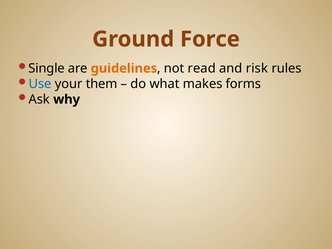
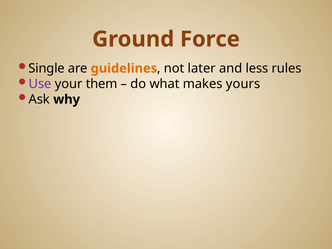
read: read -> later
risk: risk -> less
Use colour: blue -> purple
forms: forms -> yours
